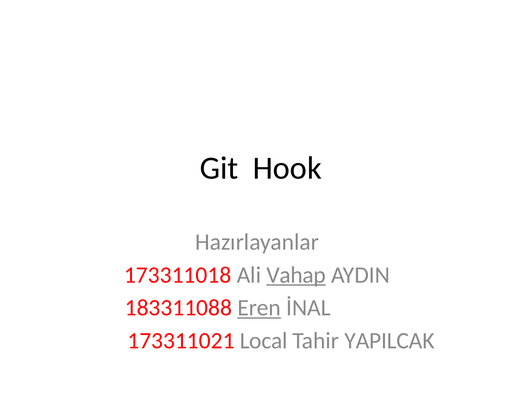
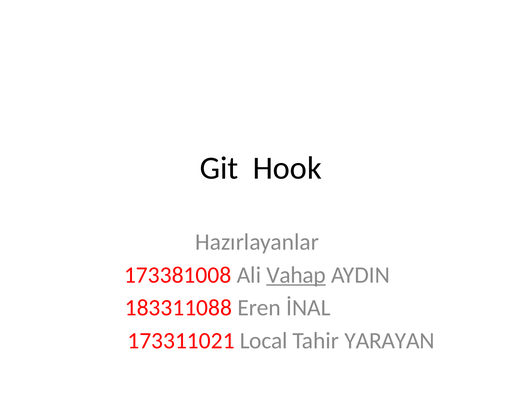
173311018: 173311018 -> 173381008
Eren underline: present -> none
YAPILCAK: YAPILCAK -> YARAYAN
